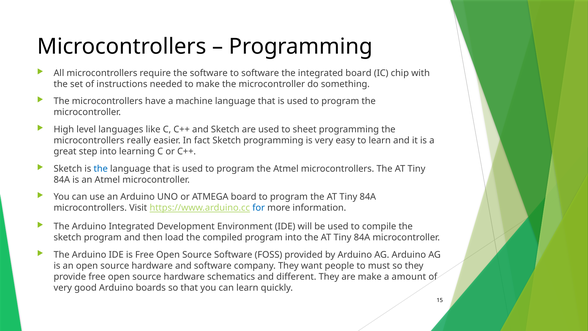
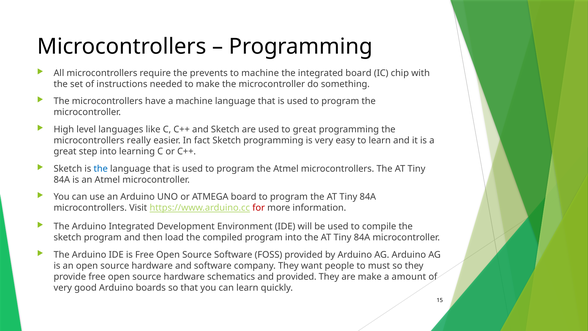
the software: software -> prevents
to software: software -> machine
to sheet: sheet -> great
for colour: blue -> red
and different: different -> provided
